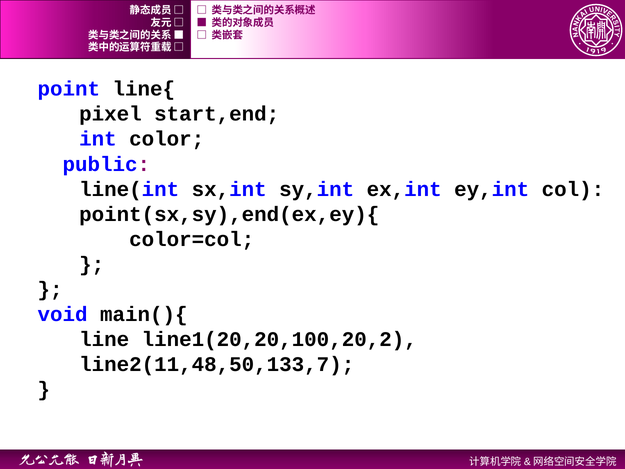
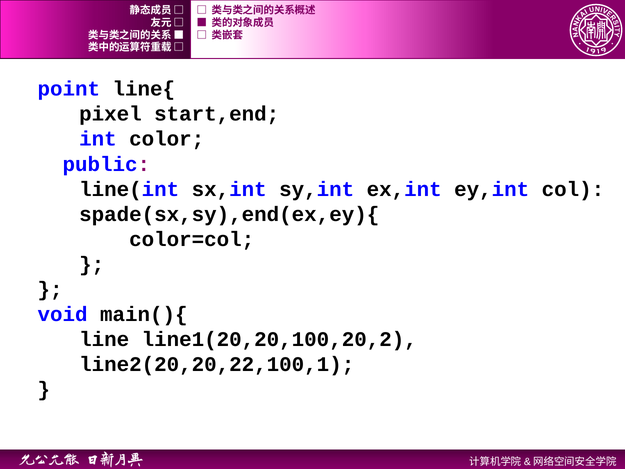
point(sx,sy),end(ex,ey){: point(sx,sy),end(ex,ey){ -> spade(sx,sy),end(ex,ey){
line2(11,48,50,133,7: line2(11,48,50,133,7 -> line2(20,20,22,100,1
